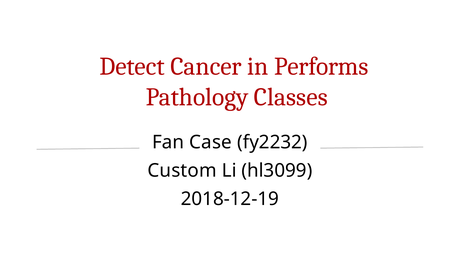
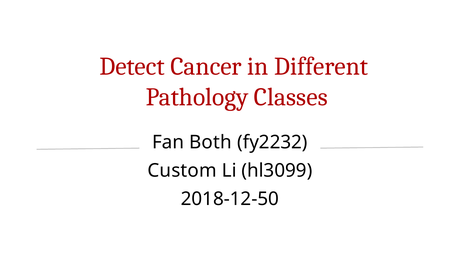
Performs: Performs -> Different
Case: Case -> Both
2018-12-19: 2018-12-19 -> 2018-12-50
